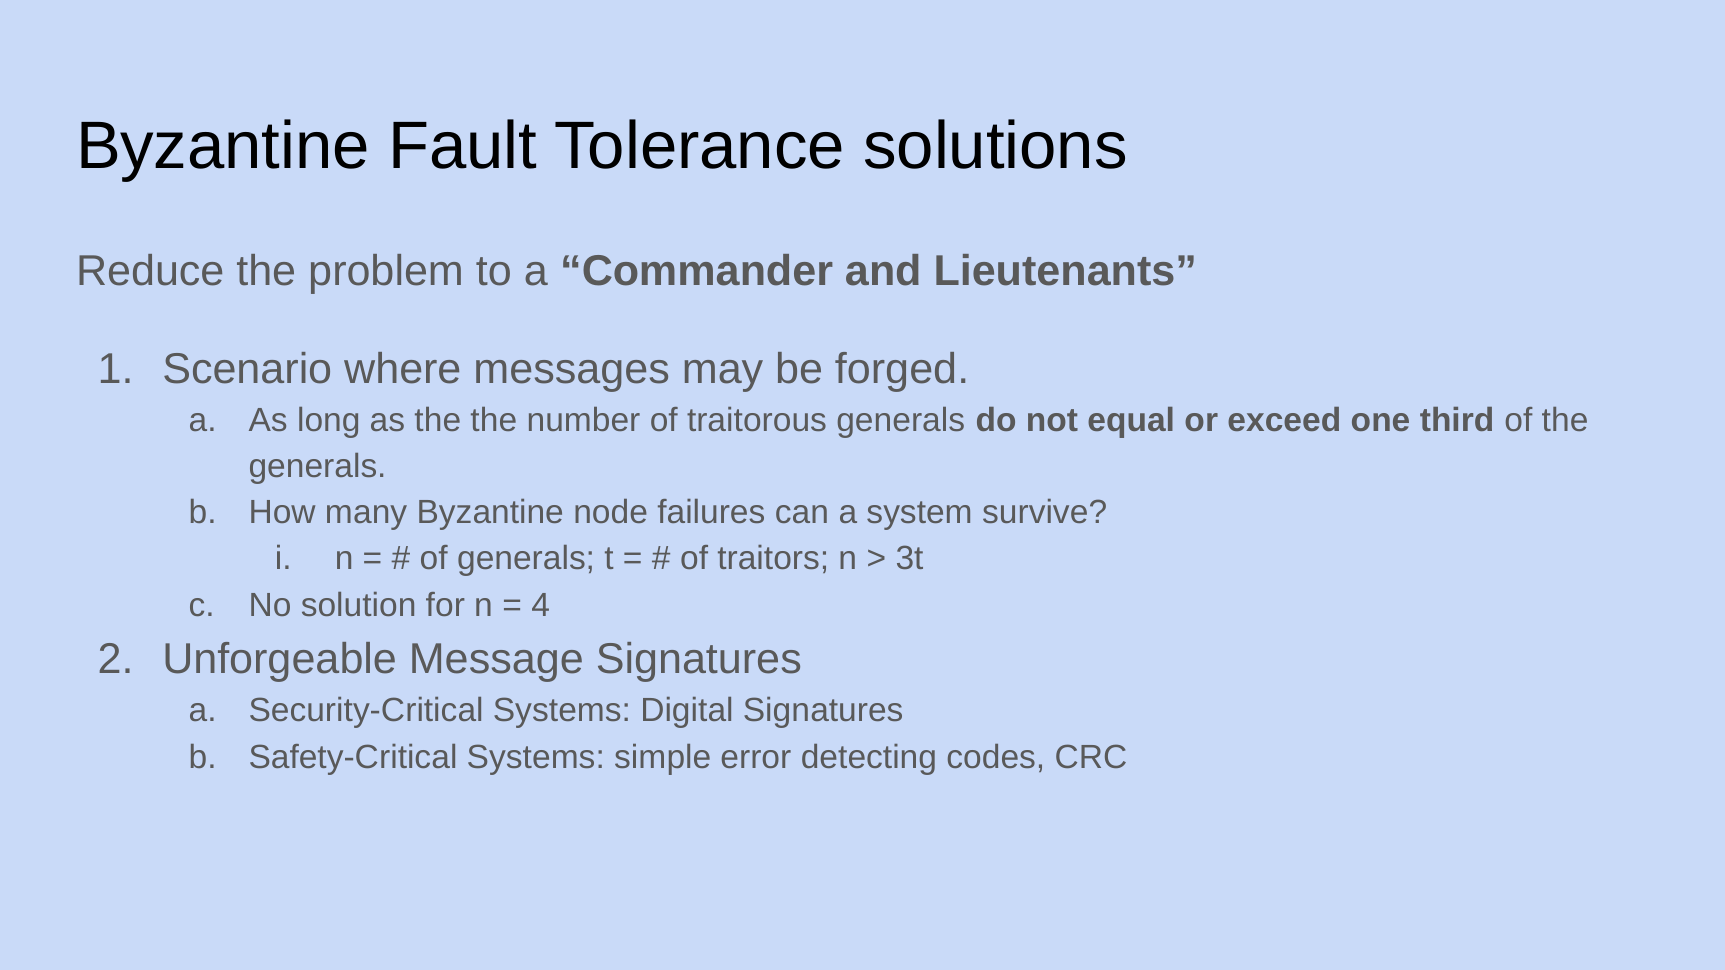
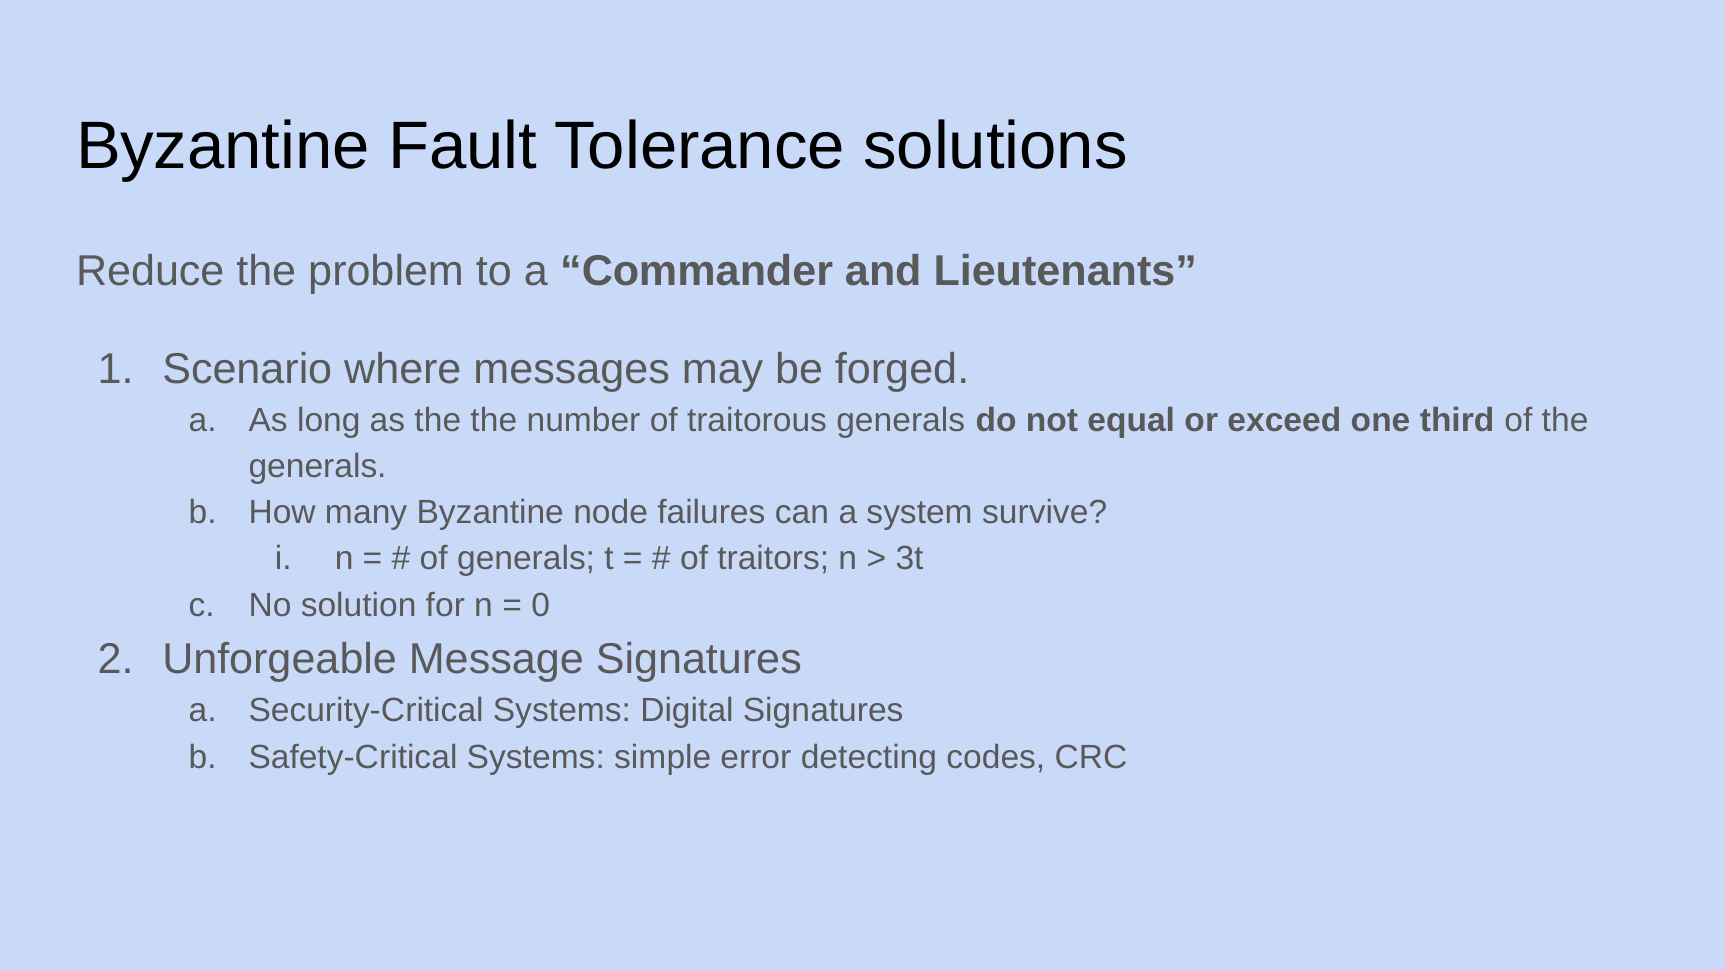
4: 4 -> 0
